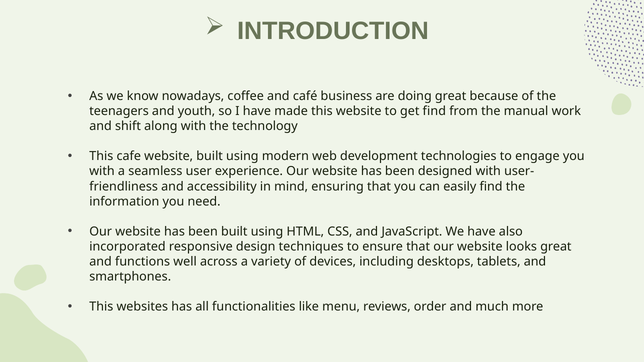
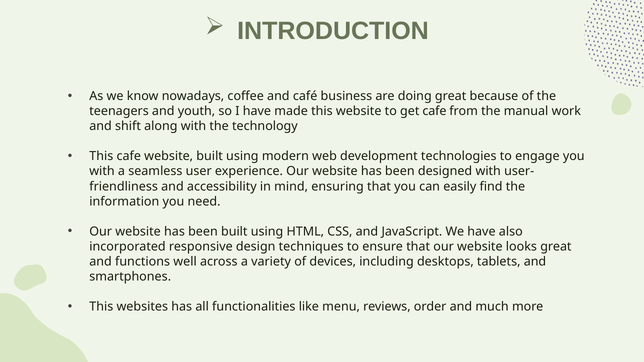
get find: find -> cafe
